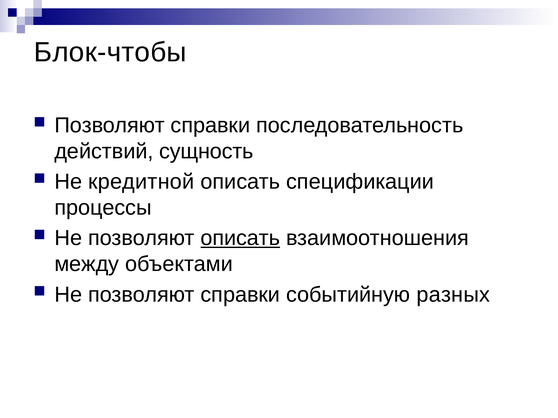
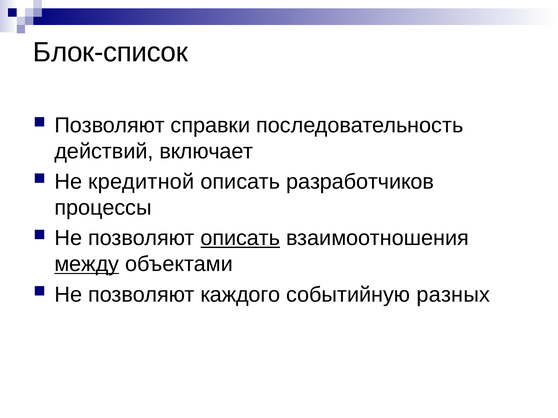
Блок-чтобы: Блок-чтобы -> Блок-список
сущность: сущность -> включает
спецификации: спецификации -> разработчиков
между underline: none -> present
Не позволяют справки: справки -> каждого
